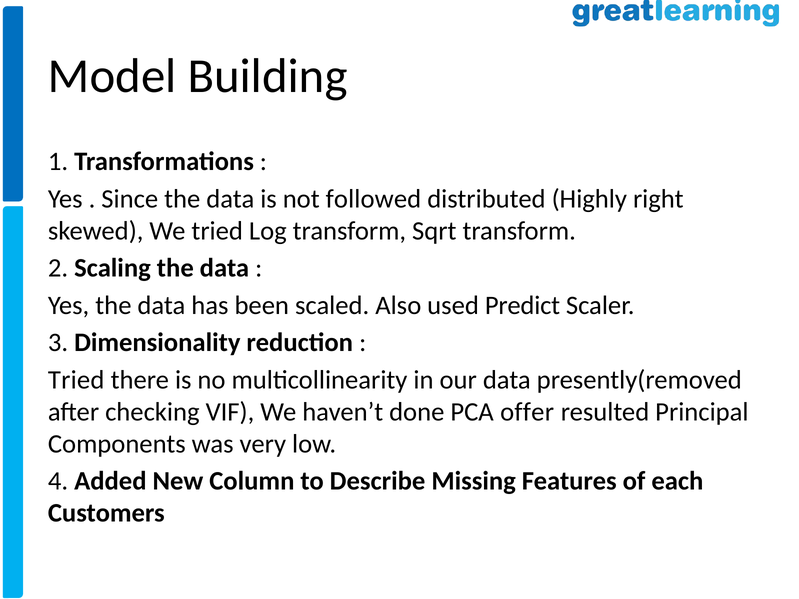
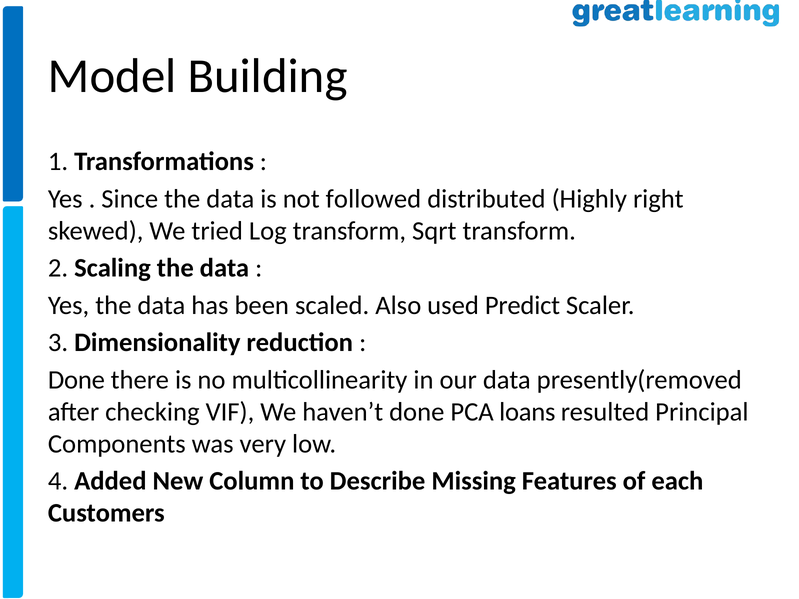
Tried at (76, 380): Tried -> Done
offer: offer -> loans
